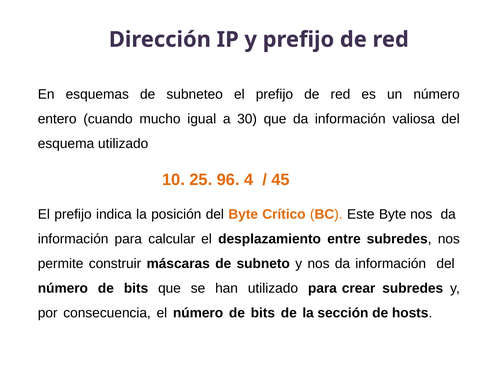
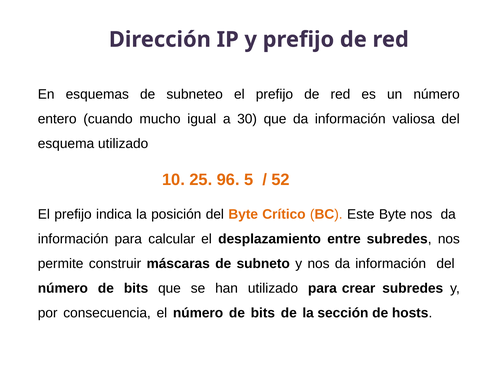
4: 4 -> 5
45: 45 -> 52
